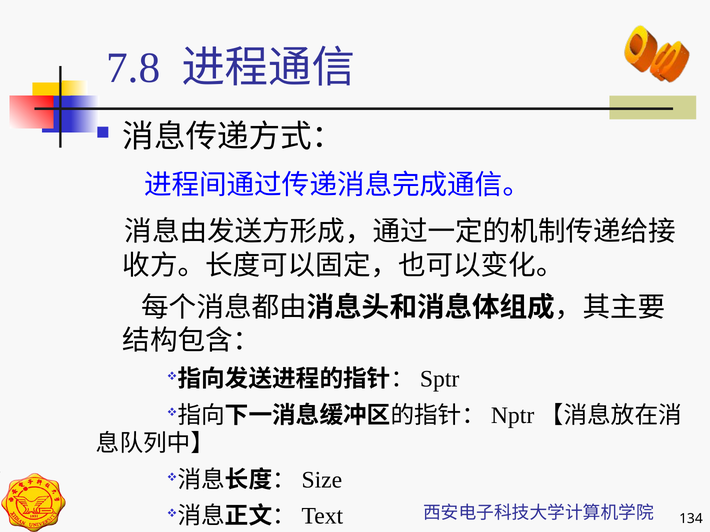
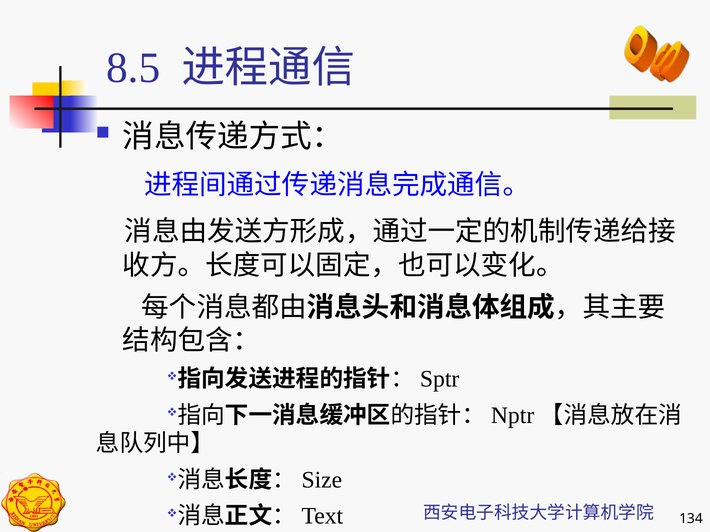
7.8: 7.8 -> 8.5
